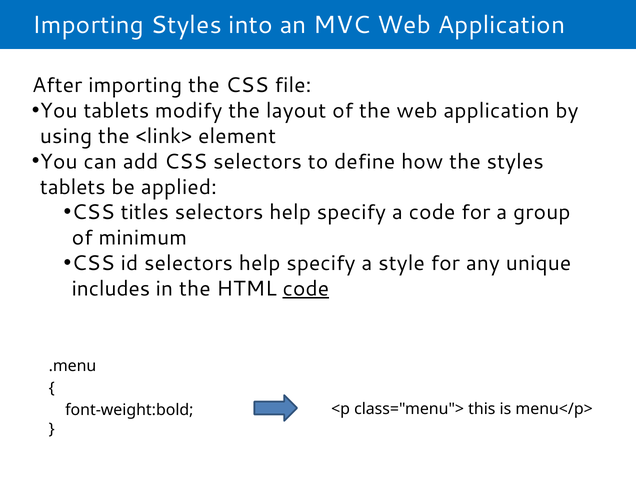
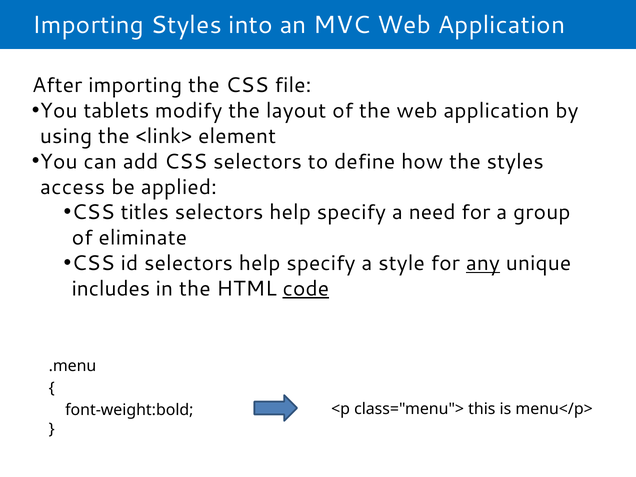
tablets at (73, 187): tablets -> access
a code: code -> need
minimum: minimum -> eliminate
any underline: none -> present
